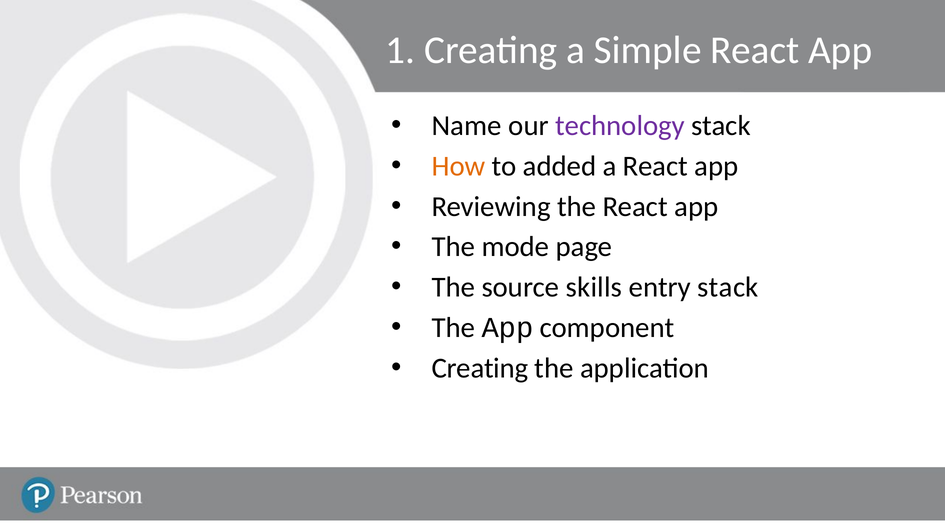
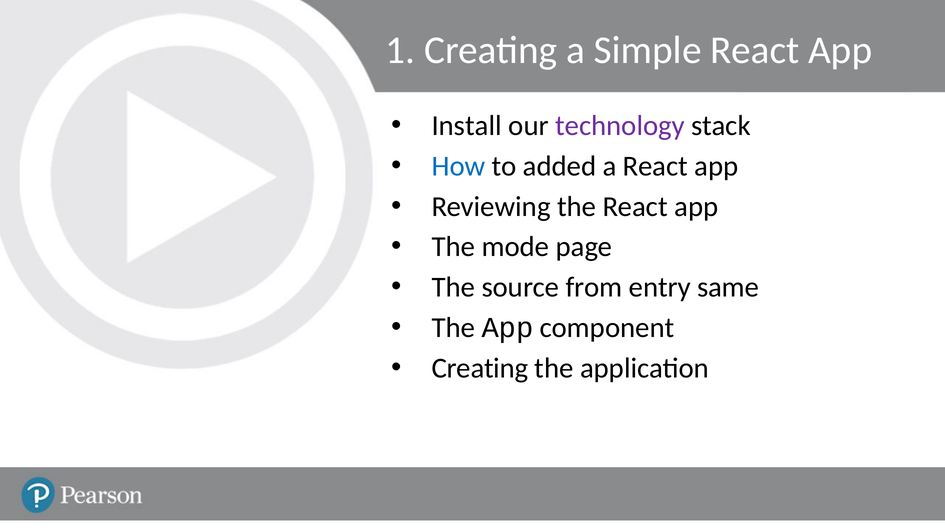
Name: Name -> Install
How colour: orange -> blue
skills: skills -> from
entry stack: stack -> same
